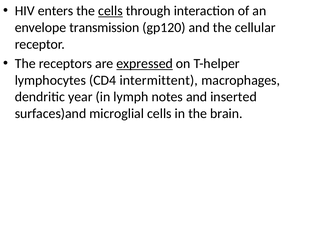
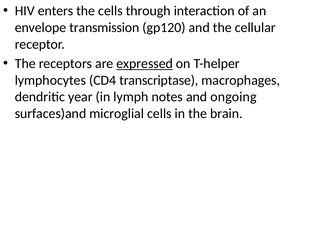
cells at (110, 11) underline: present -> none
intermittent: intermittent -> transcriptase
inserted: inserted -> ongoing
